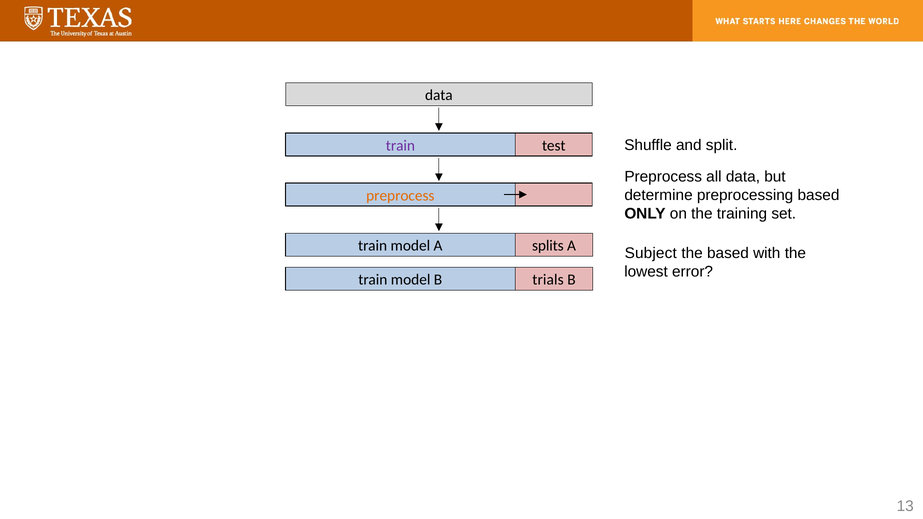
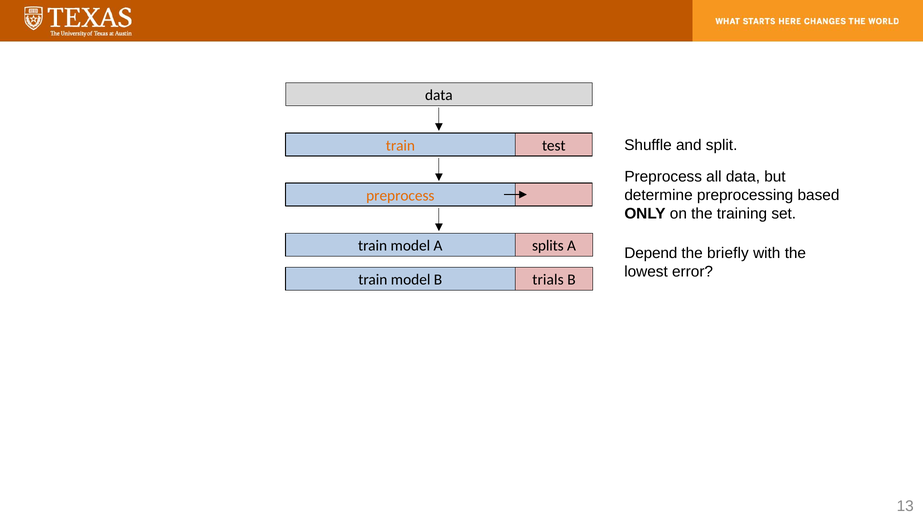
train at (400, 146) colour: purple -> orange
Subject: Subject -> Depend
the based: based -> briefly
